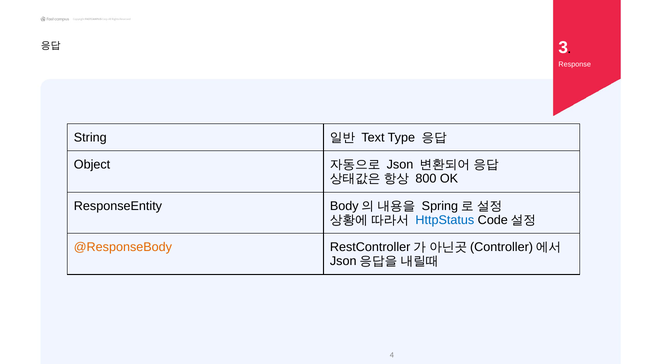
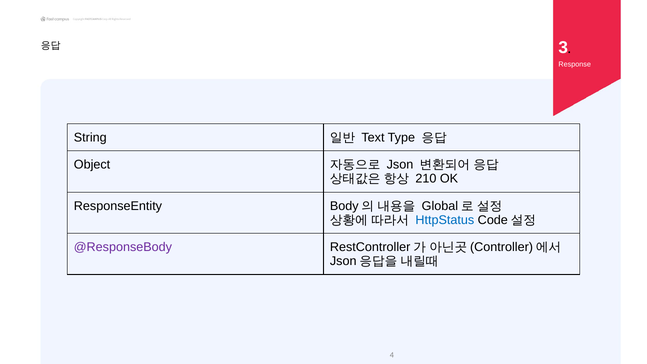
800: 800 -> 210
Spring: Spring -> Global
@ResponseBody colour: orange -> purple
